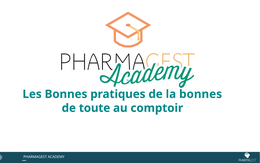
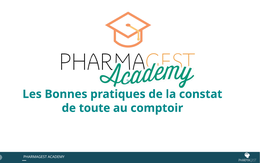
la bonnes: bonnes -> constat
